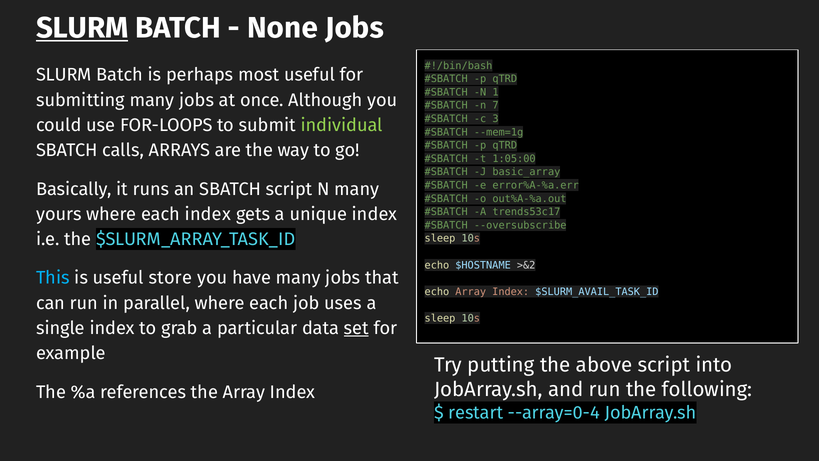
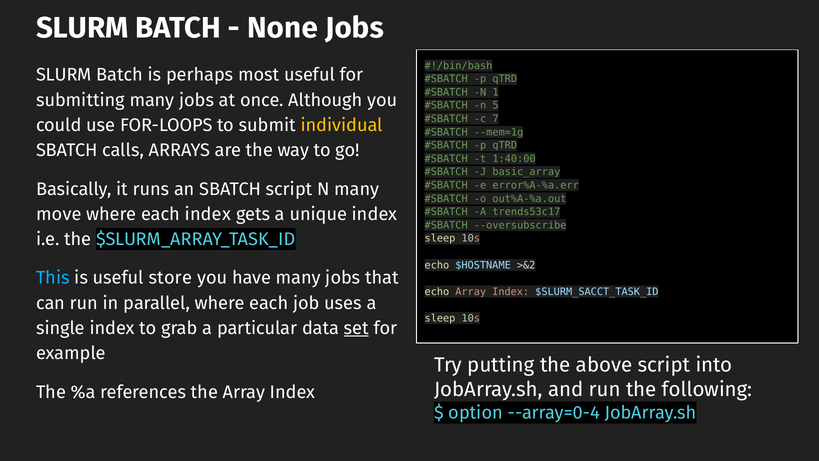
SLURM at (82, 28) underline: present -> none
7: 7 -> 5
3: 3 -> 7
individual colour: light green -> yellow
1:05:00: 1:05:00 -> 1:40:00
yours: yours -> move
$SLURM_AVAIL_TASK_ID: $SLURM_AVAIL_TASK_ID -> $SLURM_SACCT_TASK_ID
restart: restart -> option
